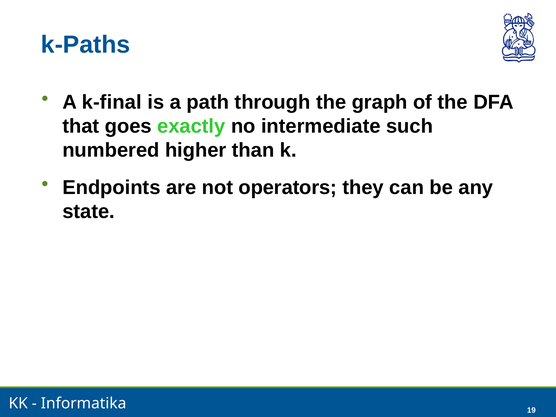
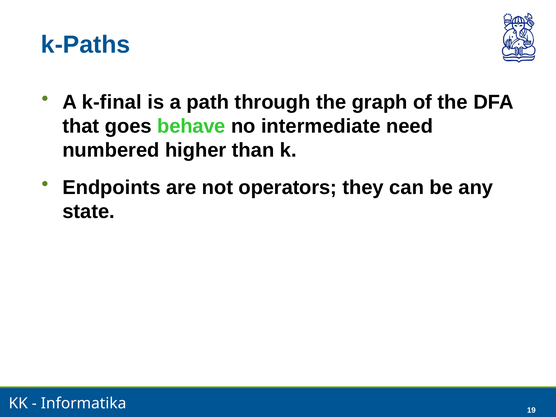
exactly: exactly -> behave
such: such -> need
